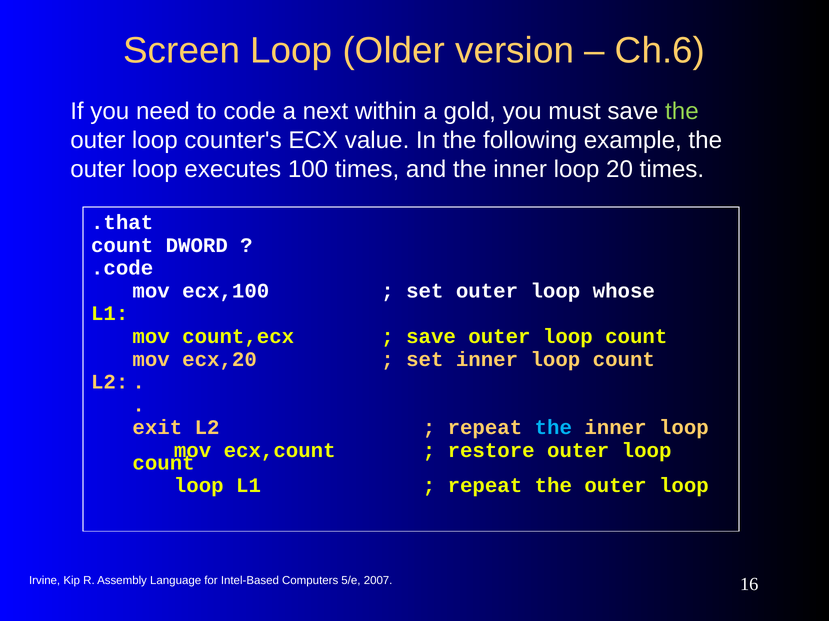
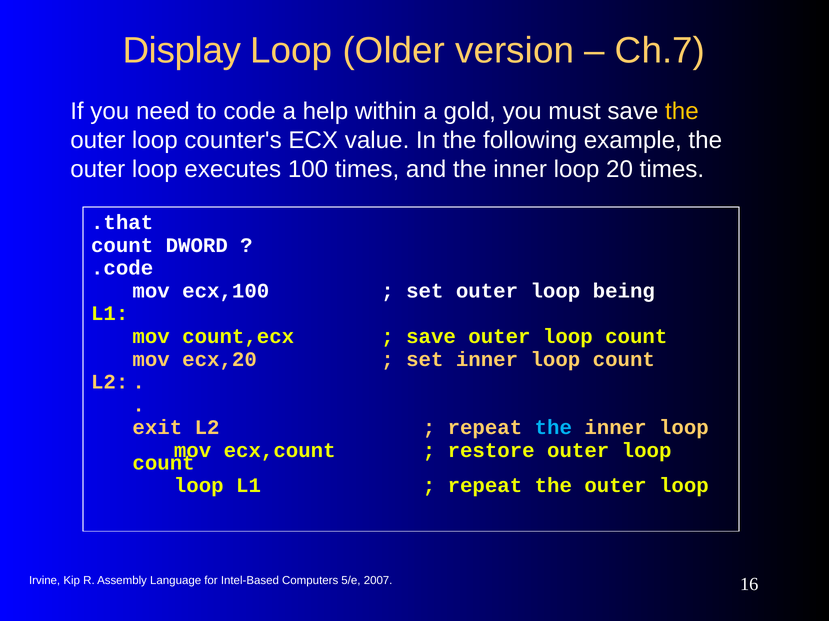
Screen: Screen -> Display
Ch.6: Ch.6 -> Ch.7
next: next -> help
the at (682, 112) colour: light green -> yellow
whose: whose -> being
